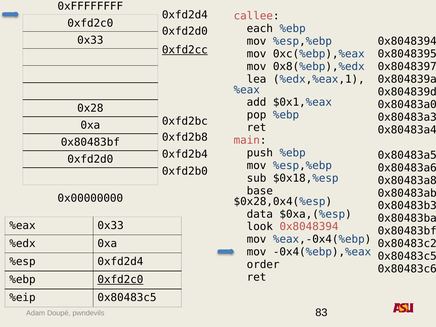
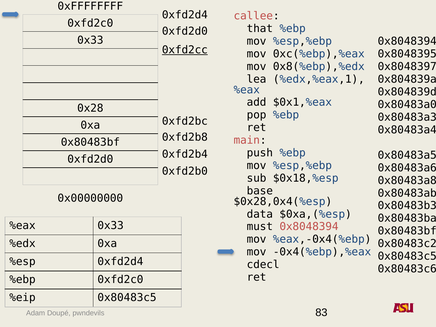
each: each -> that
look: look -> must
order: order -> cdecl
0xfd2c0 at (120, 280) underline: present -> none
